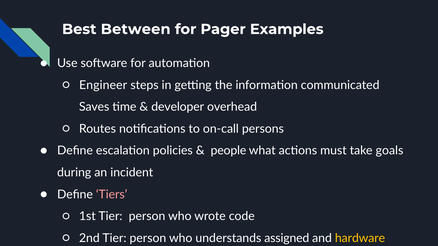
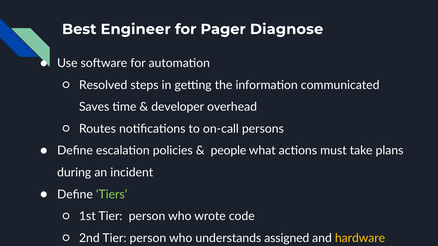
Between: Between -> Engineer
Examples: Examples -> Diagnose
Engineer: Engineer -> Resolved
goals: goals -> plans
Tiers colour: pink -> light green
